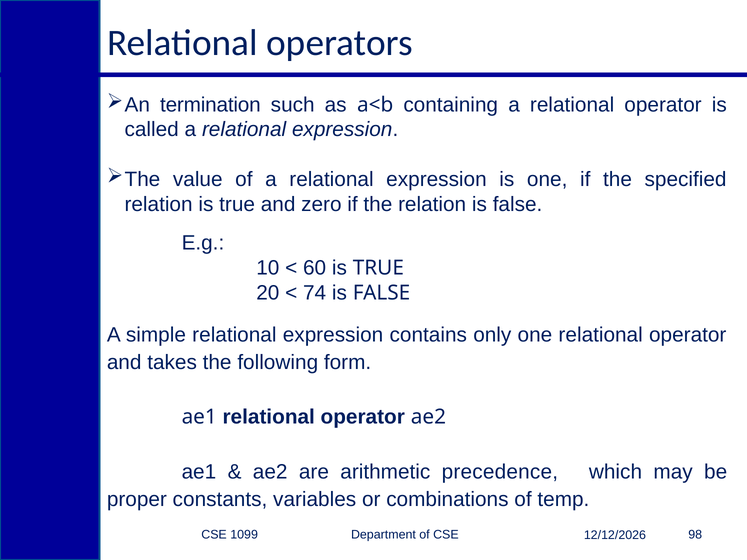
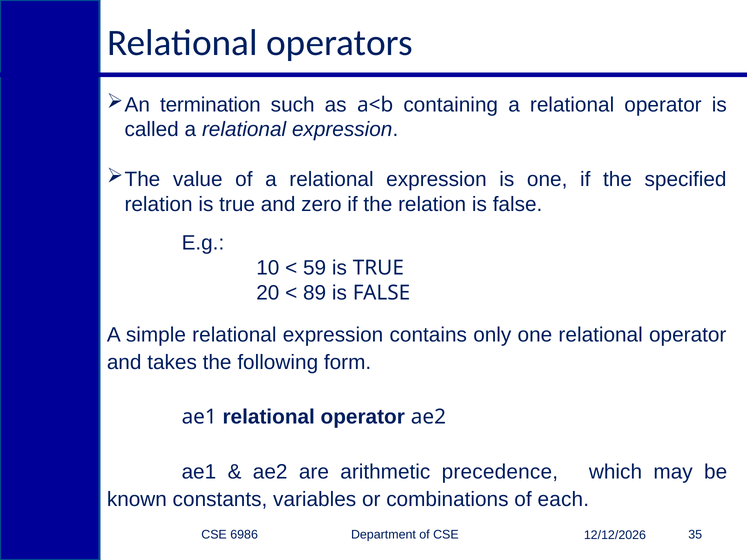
60: 60 -> 59
74: 74 -> 89
proper: proper -> known
temp: temp -> each
1099: 1099 -> 6986
98: 98 -> 35
